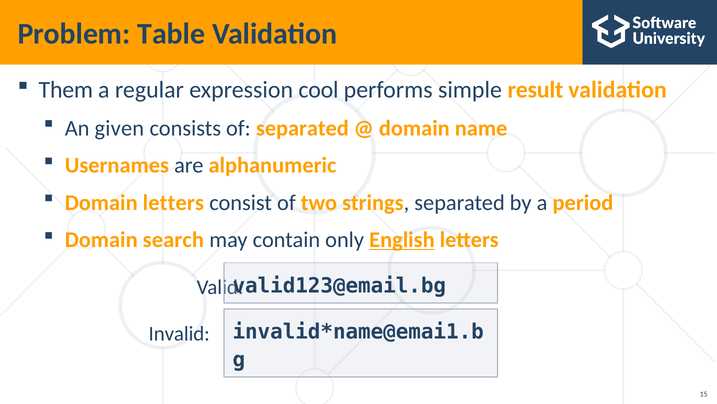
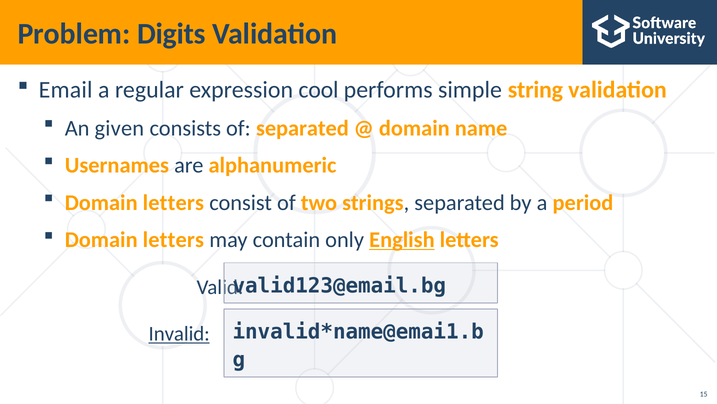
Table: Table -> Digits
Them: Them -> Email
result: result -> string
search at (173, 240): search -> letters
Invalid underline: none -> present
